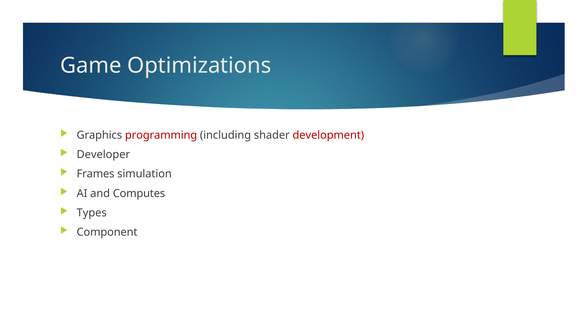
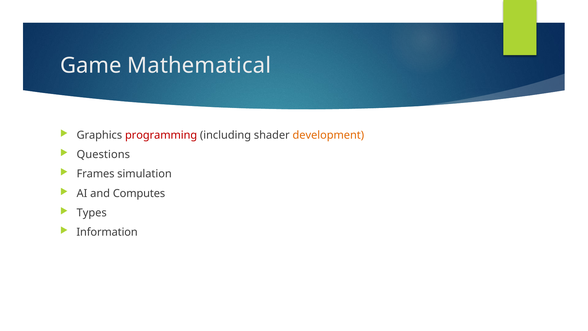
Optimizations: Optimizations -> Mathematical
development colour: red -> orange
Developer: Developer -> Questions
Component: Component -> Information
